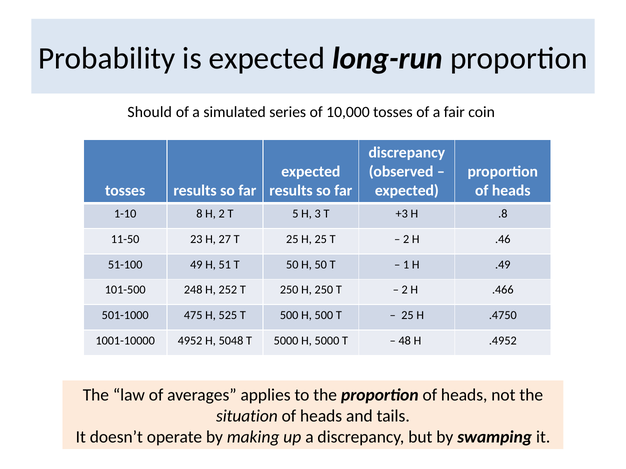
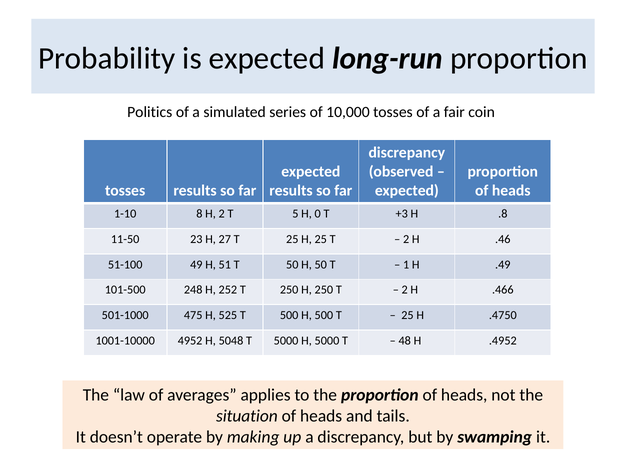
Should: Should -> Politics
3: 3 -> 0
